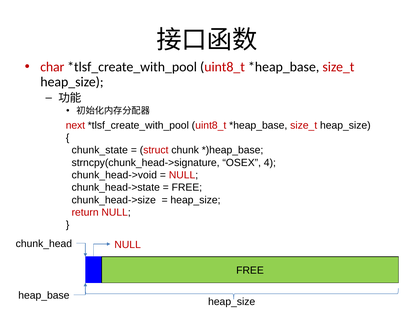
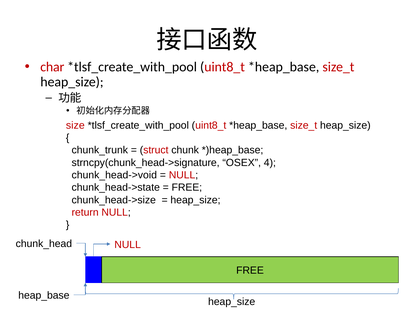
next: next -> size
chunk_state: chunk_state -> chunk_trunk
